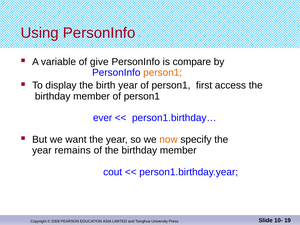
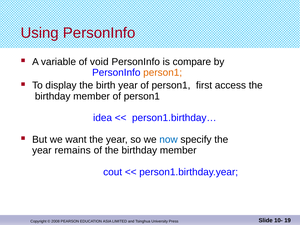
give: give -> void
ever: ever -> idea
now colour: orange -> blue
